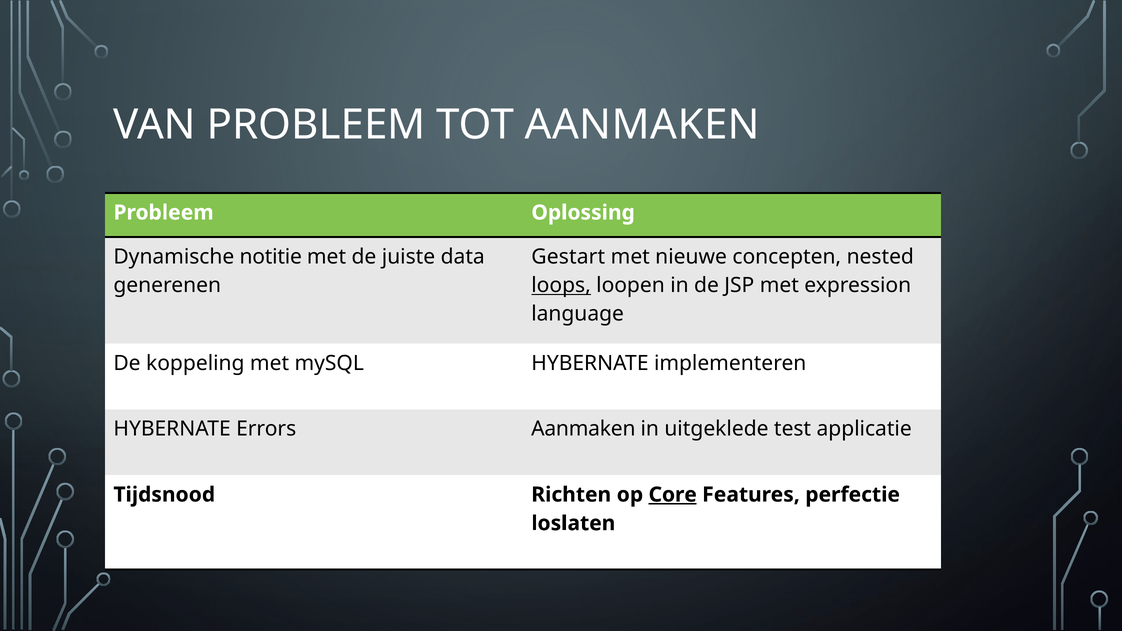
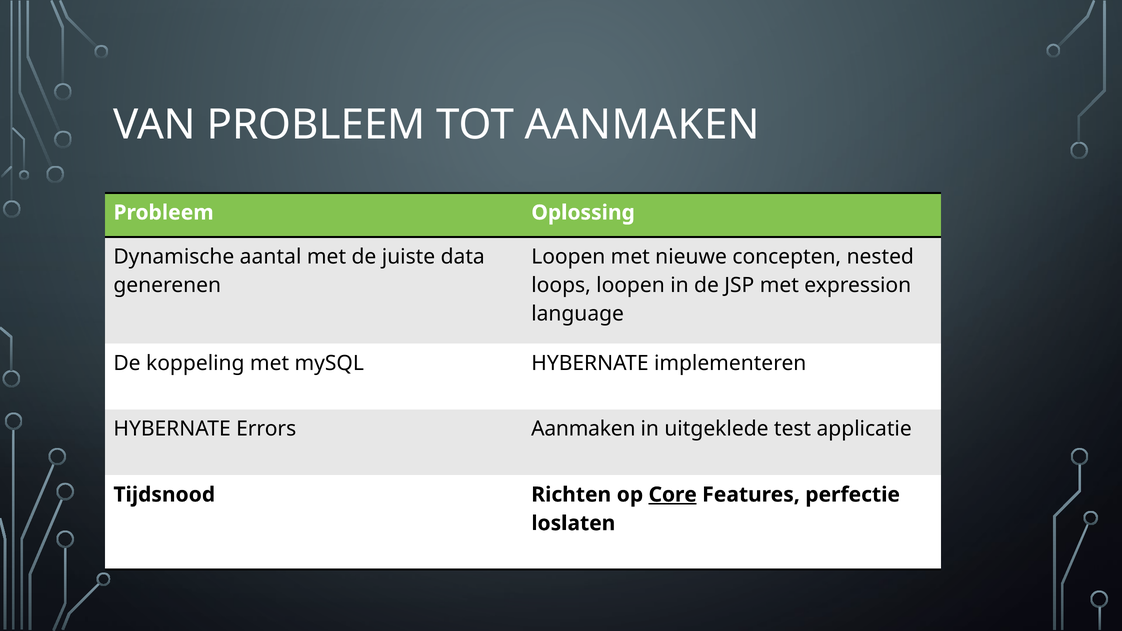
notitie: notitie -> aantal
Gestart at (568, 257): Gestart -> Loopen
loops underline: present -> none
